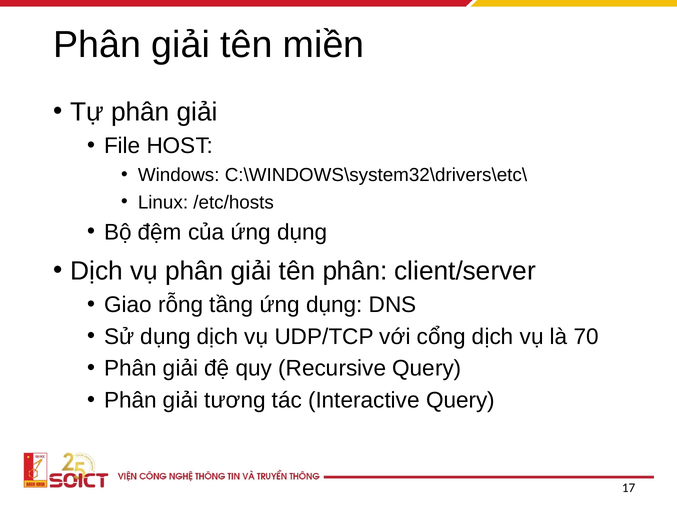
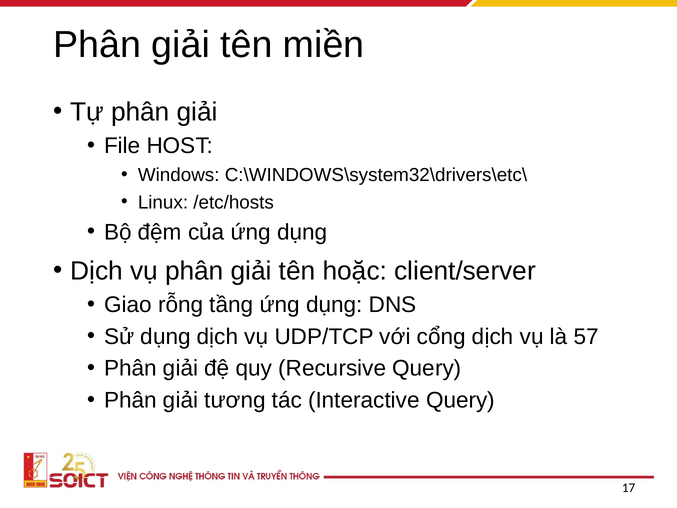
tên phân: phân -> hoặc
70: 70 -> 57
